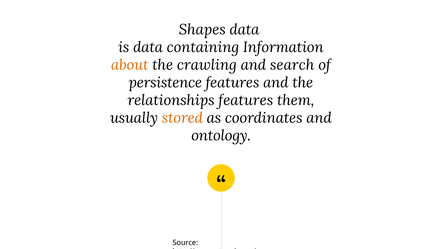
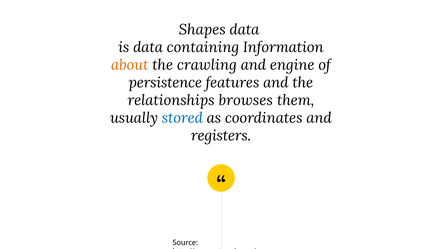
search: search -> engine
relationships features: features -> browses
stored colour: orange -> blue
ontology: ontology -> registers
